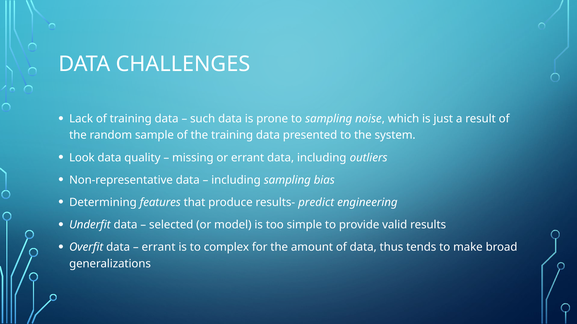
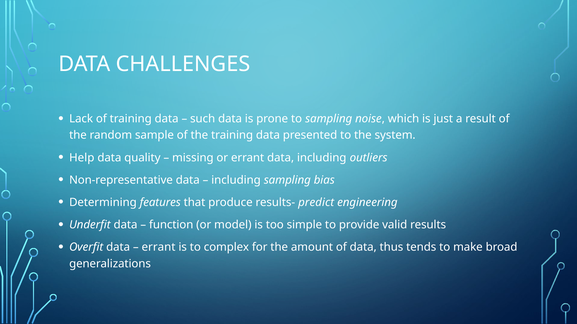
Look: Look -> Help
selected: selected -> function
